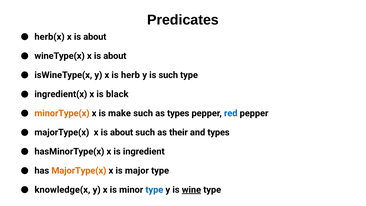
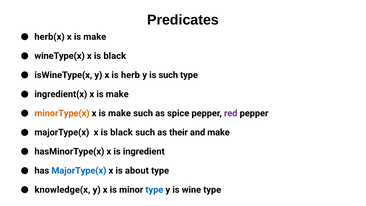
about at (95, 37): about -> make
wineType(x x is about: about -> black
ingredient(x x is black: black -> make
as types: types -> spice
red colour: blue -> purple
majorType(x x is about: about -> black
and types: types -> make
MajorType(x at (79, 170) colour: orange -> blue
major: major -> about
wine underline: present -> none
